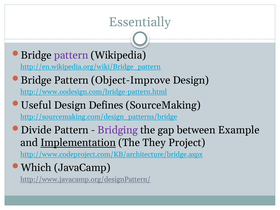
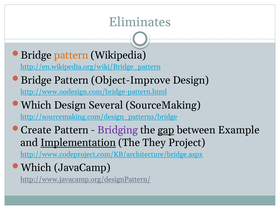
Essentially: Essentially -> Eliminates
pattern at (71, 55) colour: purple -> orange
Useful at (36, 105): Useful -> Which
Defines: Defines -> Several
Divide: Divide -> Create
gap underline: none -> present
